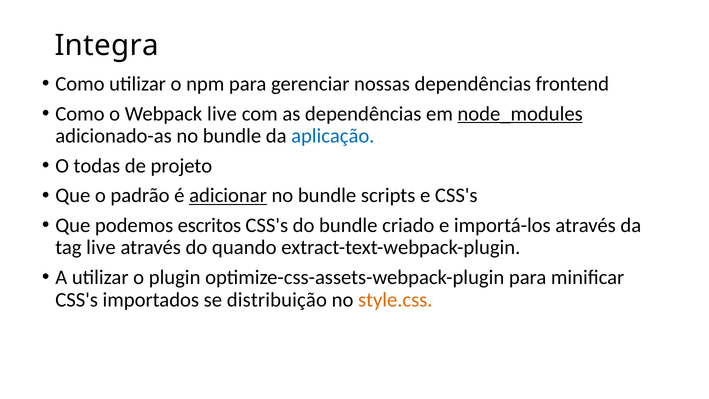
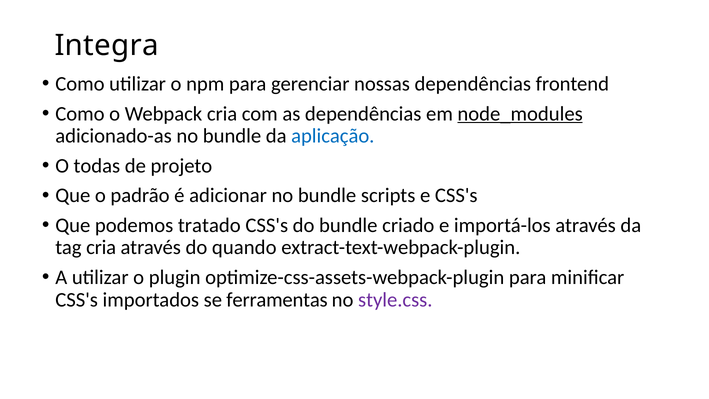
Webpack live: live -> cria
adicionar underline: present -> none
escritos: escritos -> tratado
tag live: live -> cria
distribuição: distribuição -> ferramentas
style.css colour: orange -> purple
